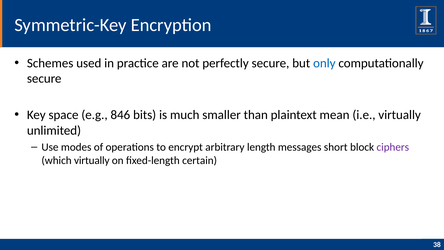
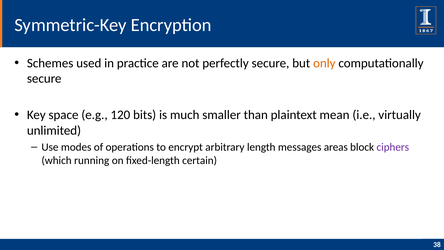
only colour: blue -> orange
846: 846 -> 120
short: short -> areas
which virtually: virtually -> running
